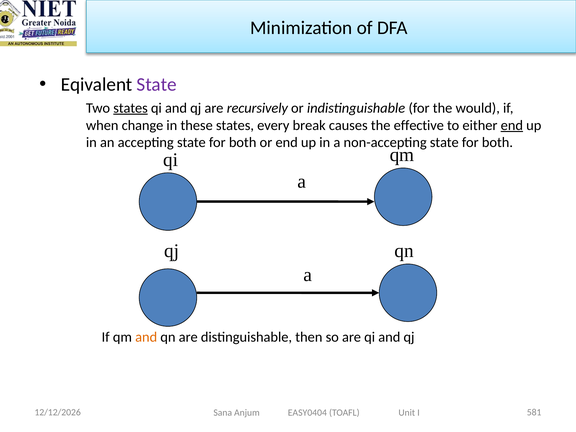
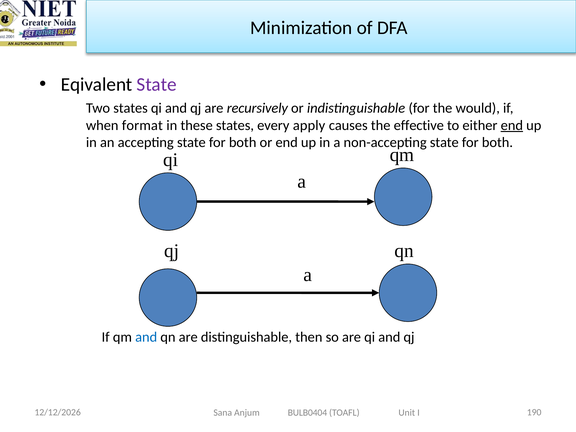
states at (131, 108) underline: present -> none
change: change -> format
break: break -> apply
and at (146, 337) colour: orange -> blue
581: 581 -> 190
EASY0404: EASY0404 -> BULB0404
